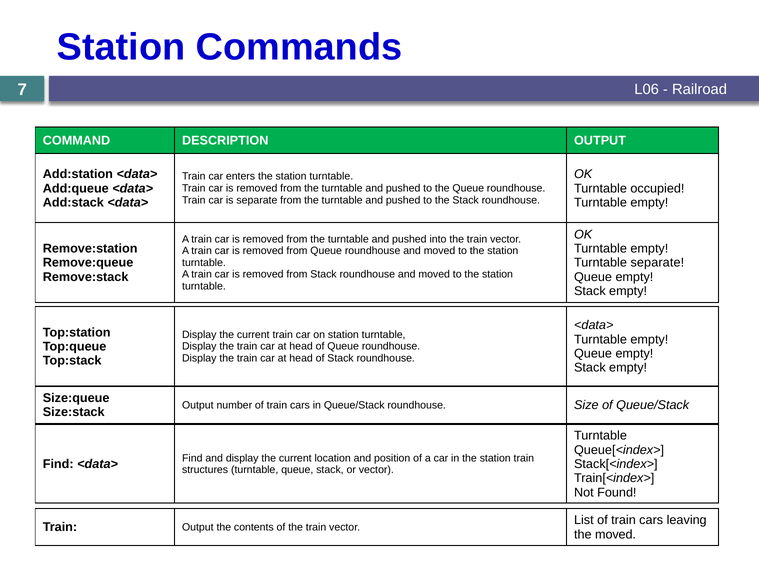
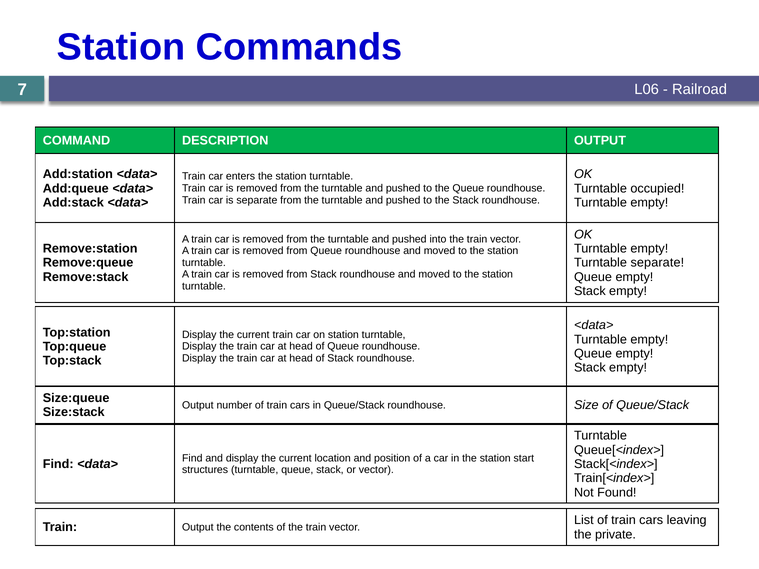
station train: train -> start
the moved: moved -> private
